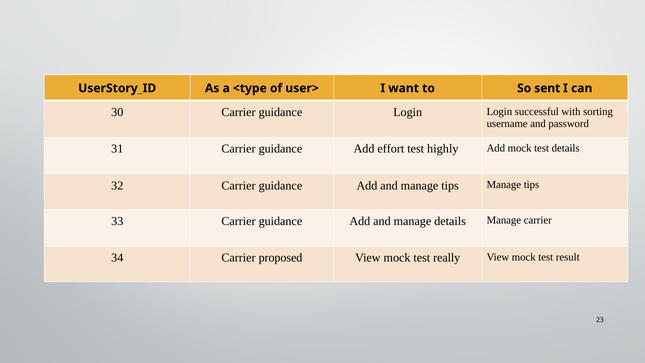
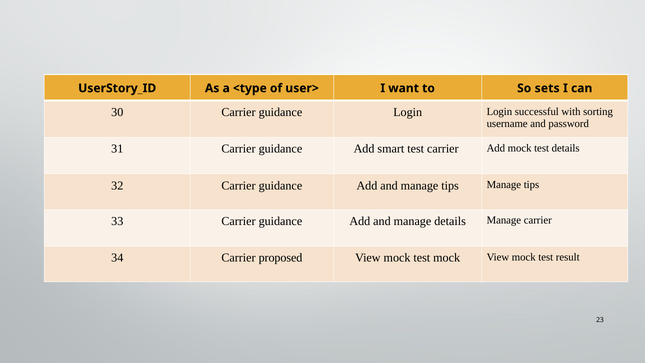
sent: sent -> sets
effort: effort -> smart
test highly: highly -> carrier
test really: really -> mock
